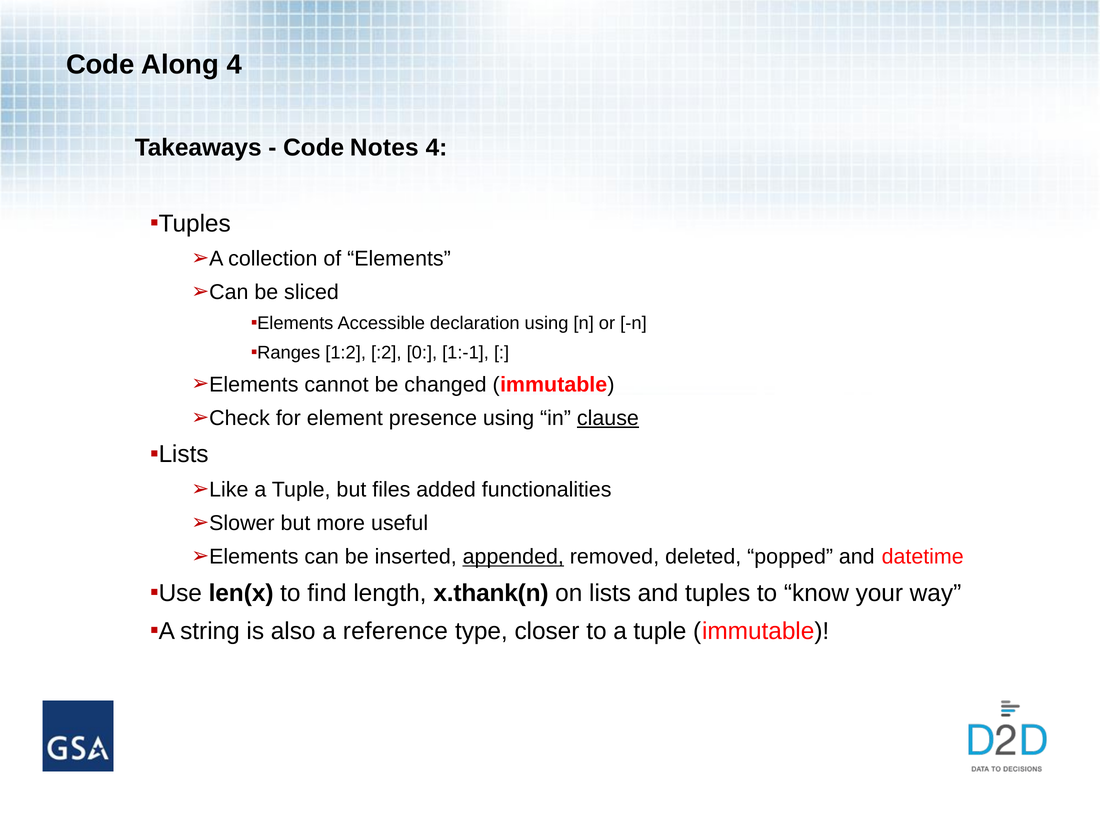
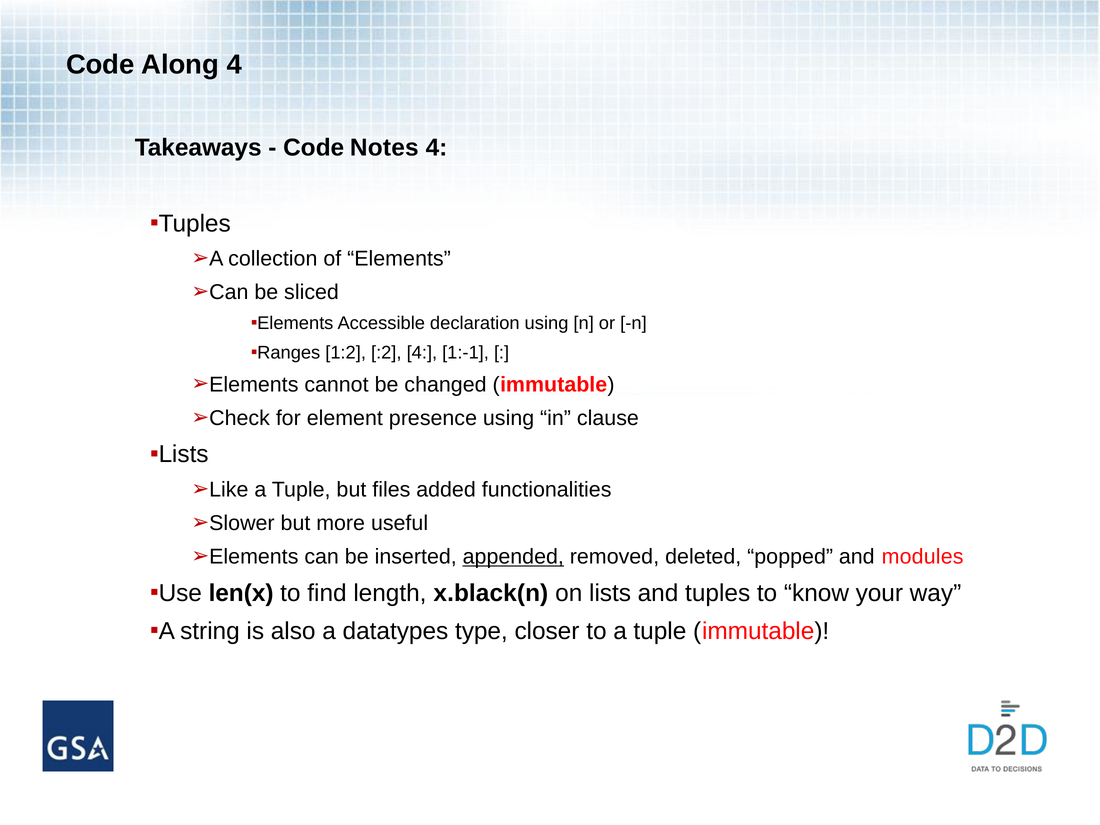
:2 0: 0 -> 4
clause underline: present -> none
datetime: datetime -> modules
x.thank(n: x.thank(n -> x.black(n
reference: reference -> datatypes
